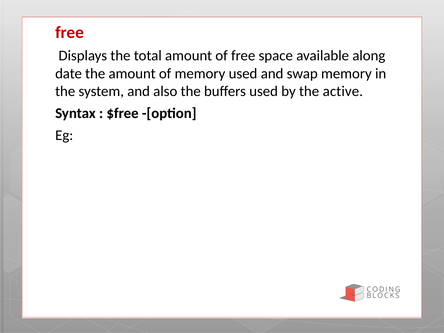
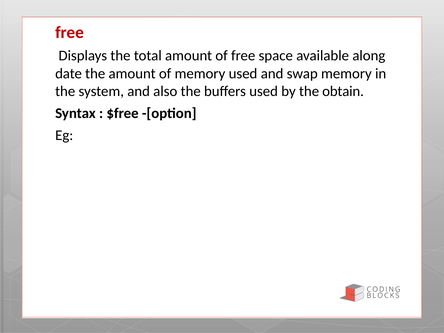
active: active -> obtain
